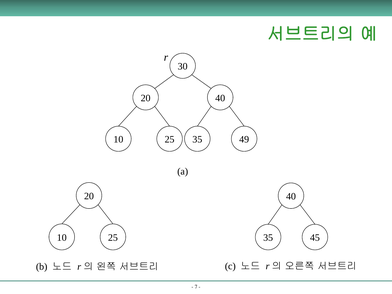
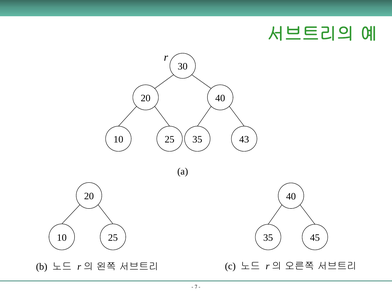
49: 49 -> 43
